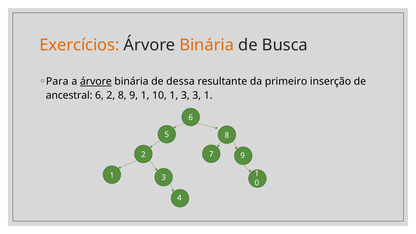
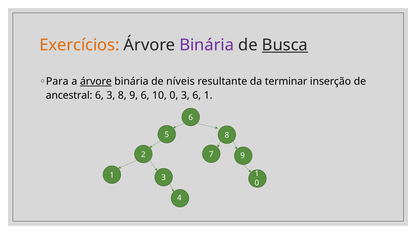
Binária at (207, 45) colour: orange -> purple
Busca underline: none -> present
dessa: dessa -> níveis
primeiro: primeiro -> terminar
6 2: 2 -> 3
9 1: 1 -> 6
10 1: 1 -> 0
3 3: 3 -> 6
